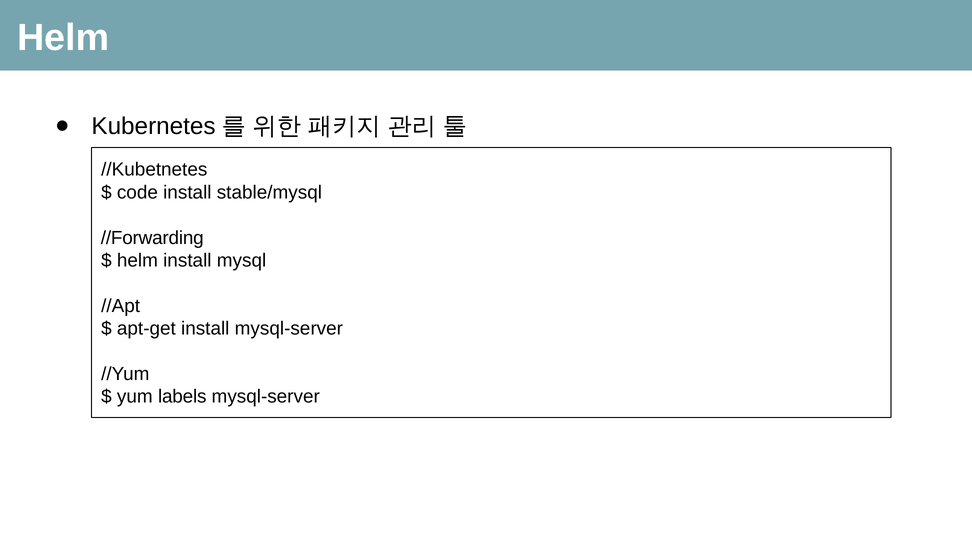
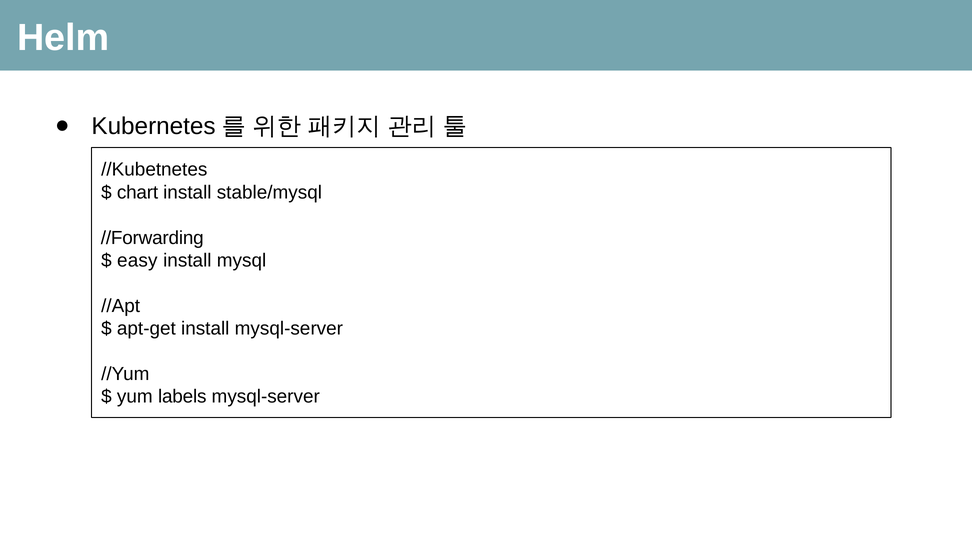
code: code -> chart
helm at (137, 260): helm -> easy
